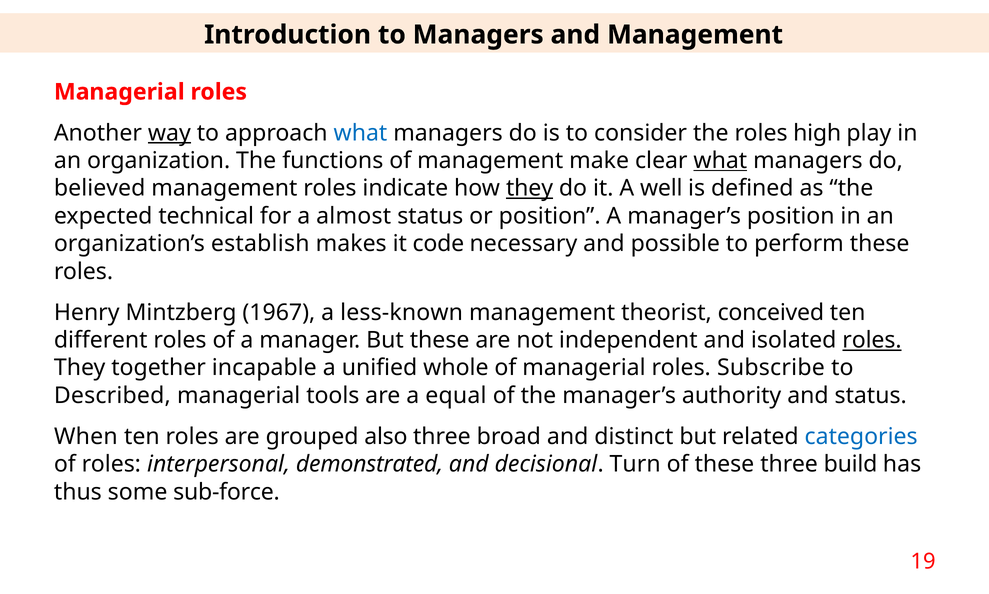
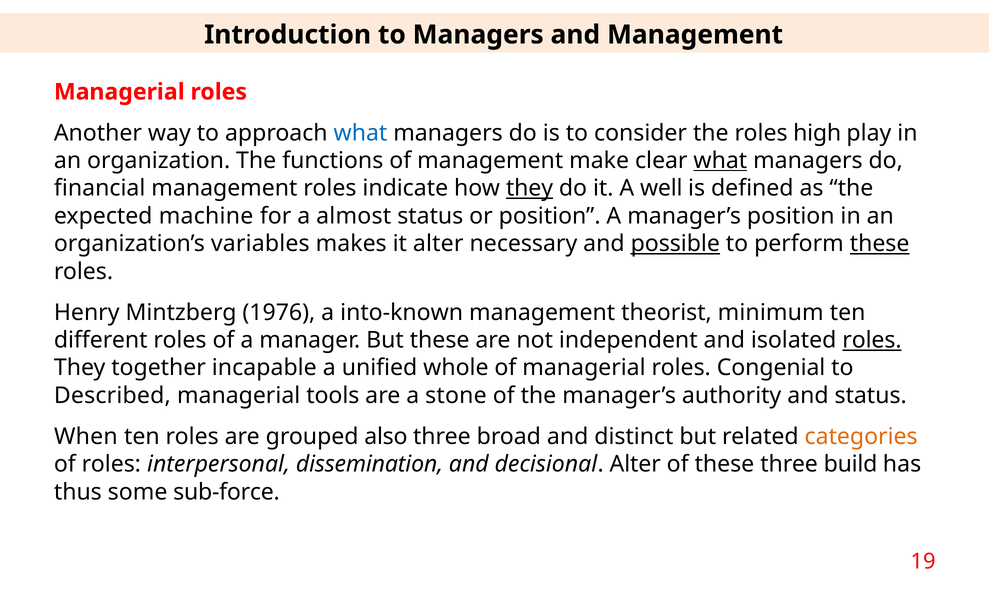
way underline: present -> none
believed: believed -> financial
technical: technical -> machine
establish: establish -> variables
it code: code -> alter
possible underline: none -> present
these at (880, 244) underline: none -> present
1967: 1967 -> 1976
less-known: less-known -> into-known
conceived: conceived -> minimum
Subscribe: Subscribe -> Congenial
equal: equal -> stone
categories colour: blue -> orange
demonstrated: demonstrated -> dissemination
decisional Turn: Turn -> Alter
